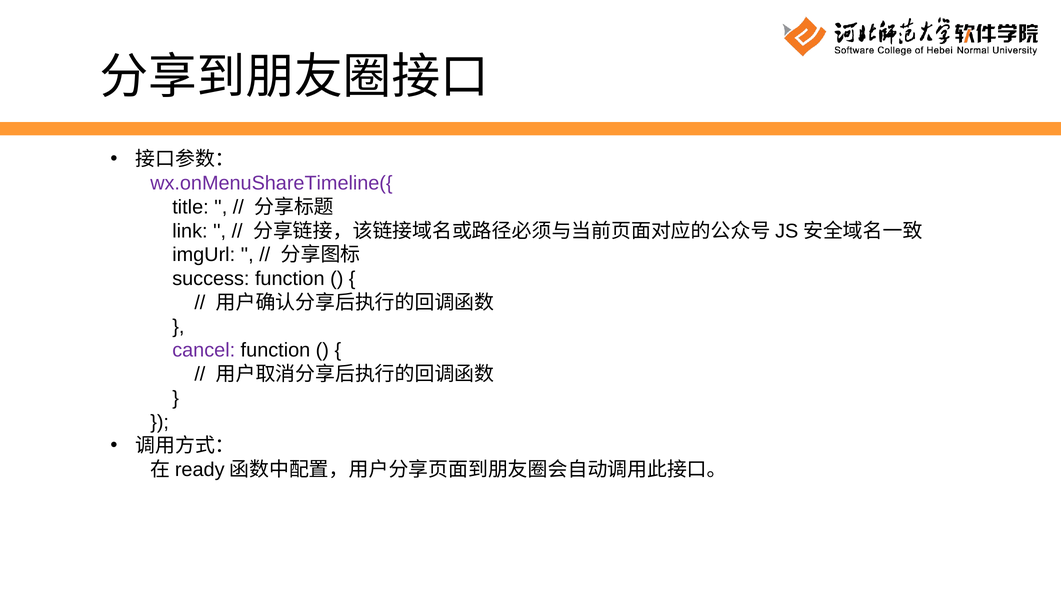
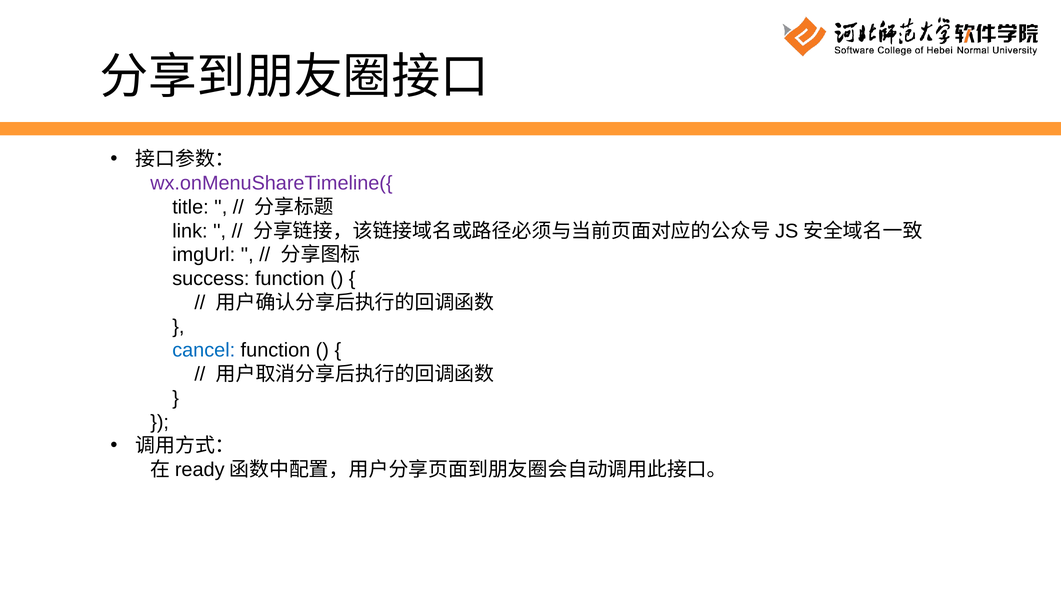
cancel colour: purple -> blue
